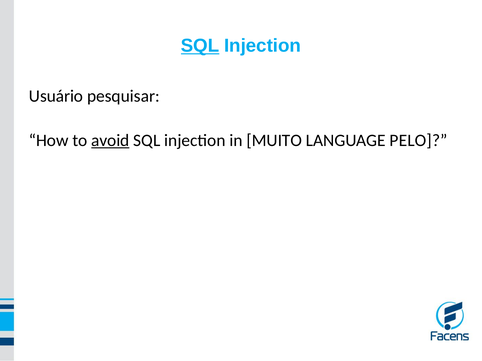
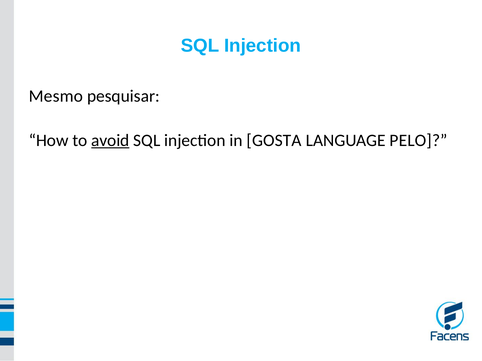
SQL at (200, 46) underline: present -> none
Usuário: Usuário -> Mesmo
MUITO: MUITO -> GOSTA
